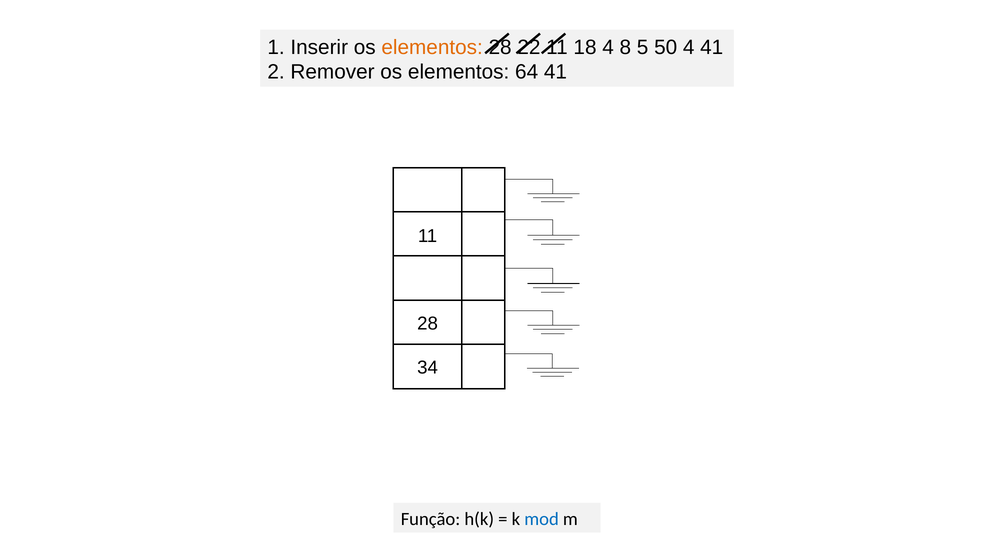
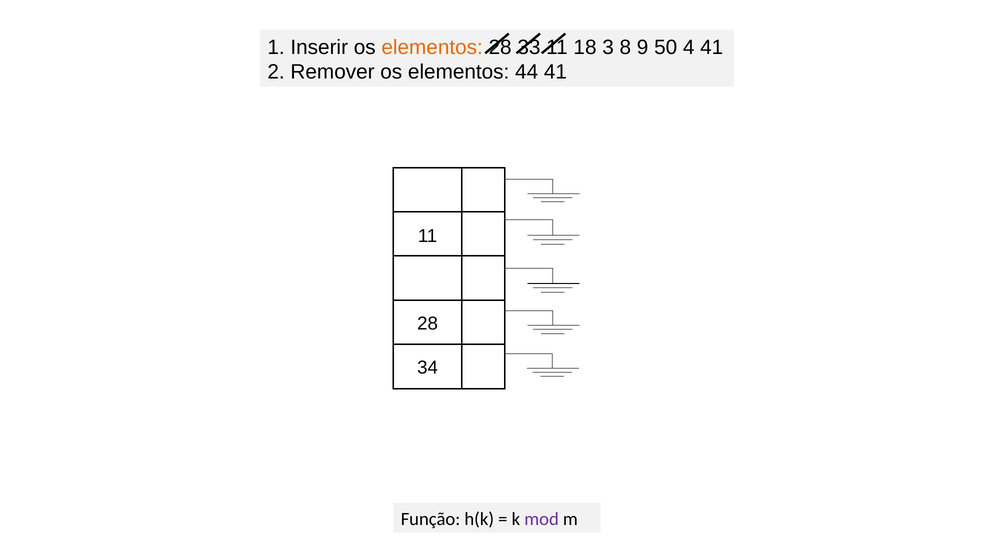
22: 22 -> 33
18 4: 4 -> 3
5: 5 -> 9
64: 64 -> 44
mod colour: blue -> purple
